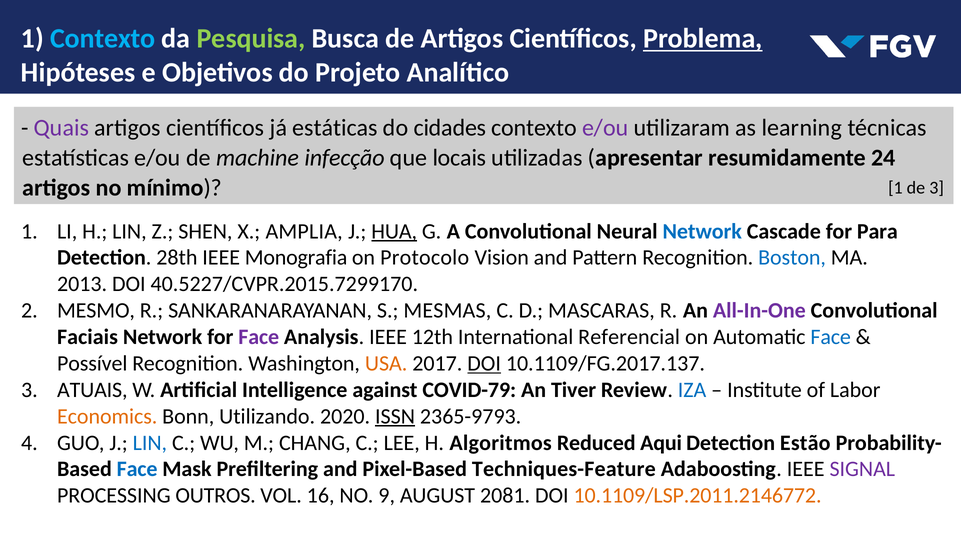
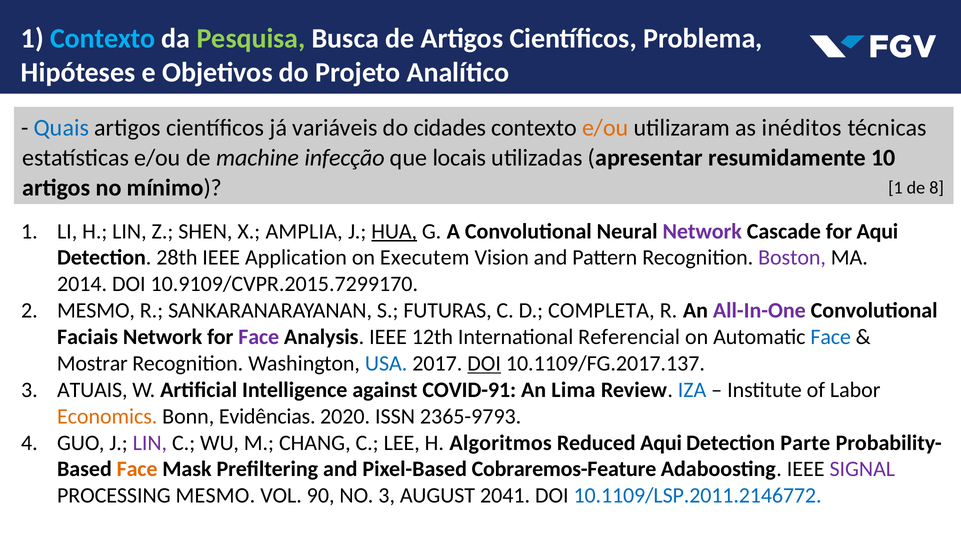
Problema underline: present -> none
Quais colour: purple -> blue
estáticas: estáticas -> variáveis
e/ou at (605, 128) colour: purple -> orange
learning: learning -> inéditos
24: 24 -> 10
de 3: 3 -> 8
Network at (702, 231) colour: blue -> purple
for Para: Para -> Aqui
Monografia: Monografia -> Application
Protocolo: Protocolo -> Executem
Boston colour: blue -> purple
2013: 2013 -> 2014
40.5227/CVPR.2015.7299170: 40.5227/CVPR.2015.7299170 -> 10.9109/CVPR.2015.7299170
MESMAS: MESMAS -> FUTURAS
MASCARAS: MASCARAS -> COMPLETA
Possível: Possível -> Mostrar
USA colour: orange -> blue
COVID-79: COVID-79 -> COVID-91
Tiver: Tiver -> Lima
Utilizando: Utilizando -> Evidências
ISSN underline: present -> none
LIN at (150, 442) colour: blue -> purple
Estão: Estão -> Parte
Face at (137, 469) colour: blue -> orange
Techniques-Feature: Techniques-Feature -> Cobraremos-Feature
PROCESSING OUTROS: OUTROS -> MESMO
16: 16 -> 90
NO 9: 9 -> 3
2081: 2081 -> 2041
10.1109/LSP.2011.2146772 colour: orange -> blue
